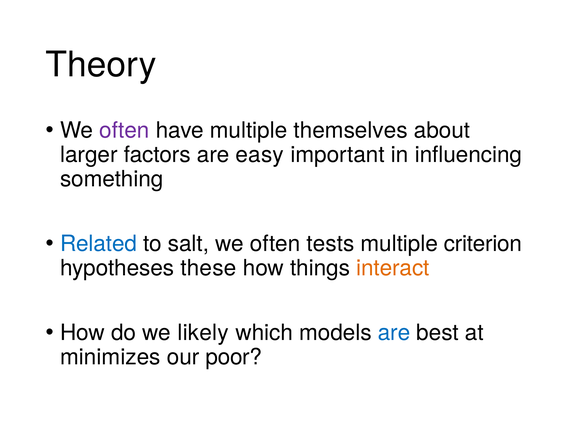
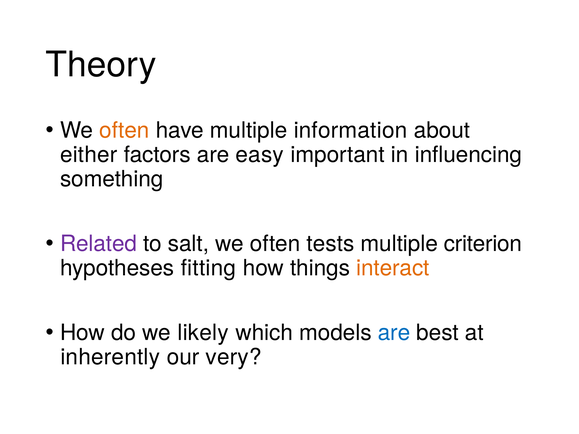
often at (124, 131) colour: purple -> orange
themselves: themselves -> information
larger: larger -> either
Related colour: blue -> purple
these: these -> fitting
minimizes: minimizes -> inherently
poor: poor -> very
